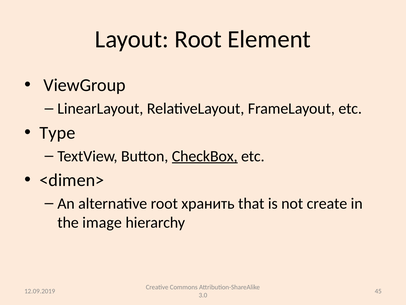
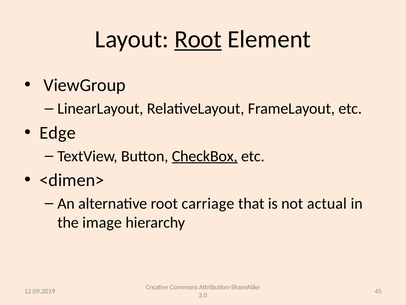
Root at (198, 39) underline: none -> present
Type: Type -> Edge
хранить: хранить -> carriage
create: create -> actual
